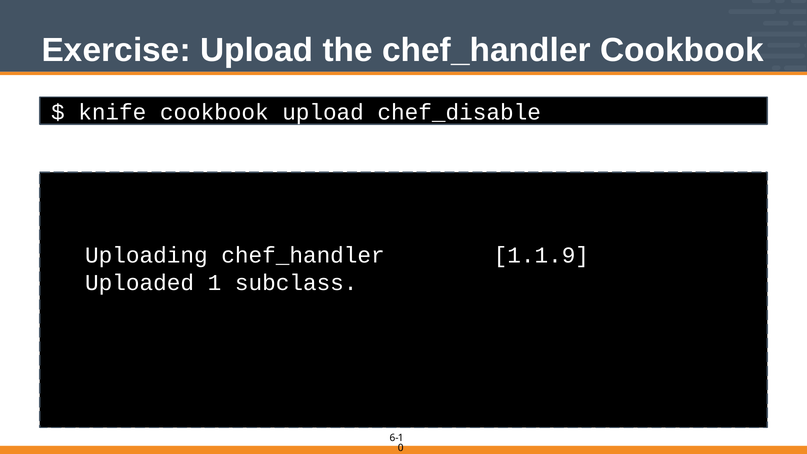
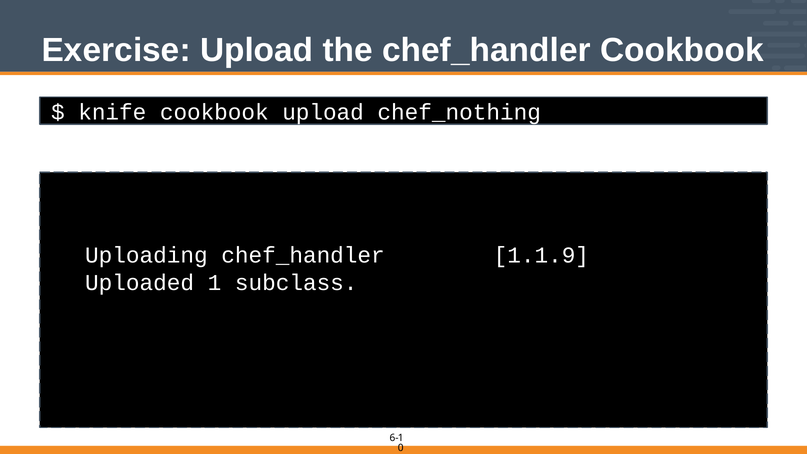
chef_disable: chef_disable -> chef_nothing
